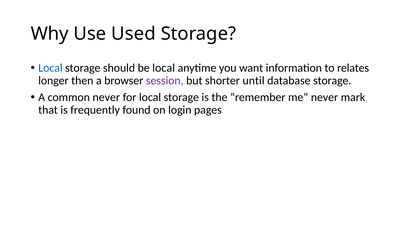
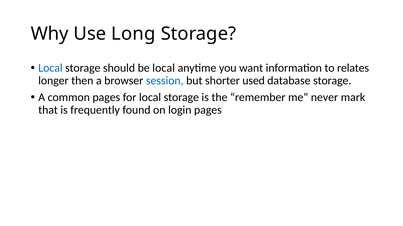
Used: Used -> Long
session colour: purple -> blue
until: until -> used
common never: never -> pages
